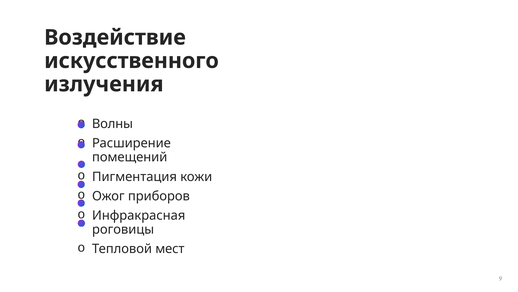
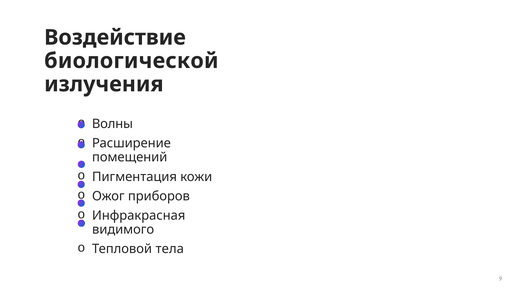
искусственного: искусственного -> биологической
роговицы: роговицы -> видимого
мест: мест -> тела
